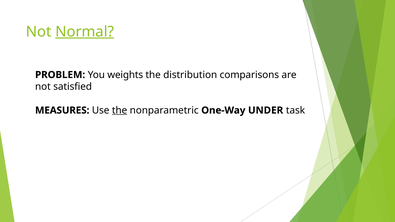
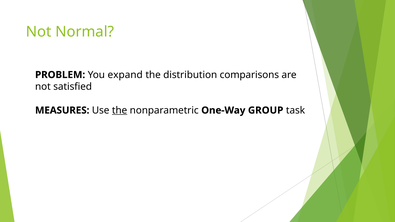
Normal underline: present -> none
weights: weights -> expand
UNDER: UNDER -> GROUP
